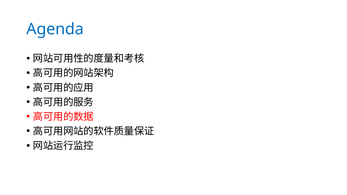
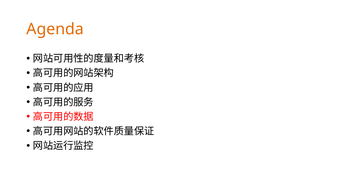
Agenda colour: blue -> orange
